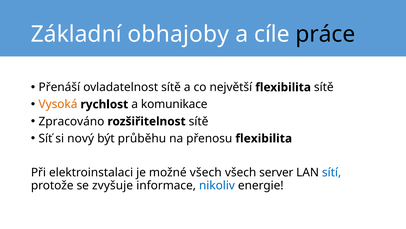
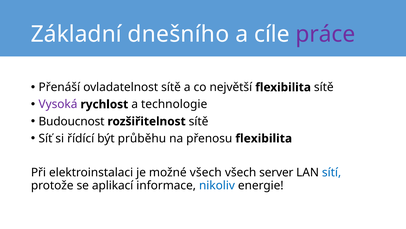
obhajoby: obhajoby -> dnešního
práce colour: black -> purple
Vysoká colour: orange -> purple
komunikace: komunikace -> technologie
Zpracováno: Zpracováno -> Budoucnost
nový: nový -> řídící
zvyšuje: zvyšuje -> aplikací
